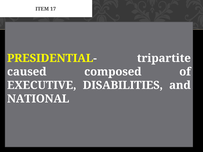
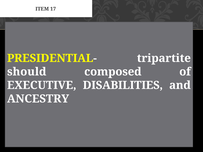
caused: caused -> should
NATIONAL: NATIONAL -> ANCESTRY
